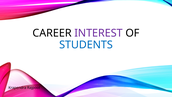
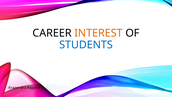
INTEREST colour: purple -> orange
